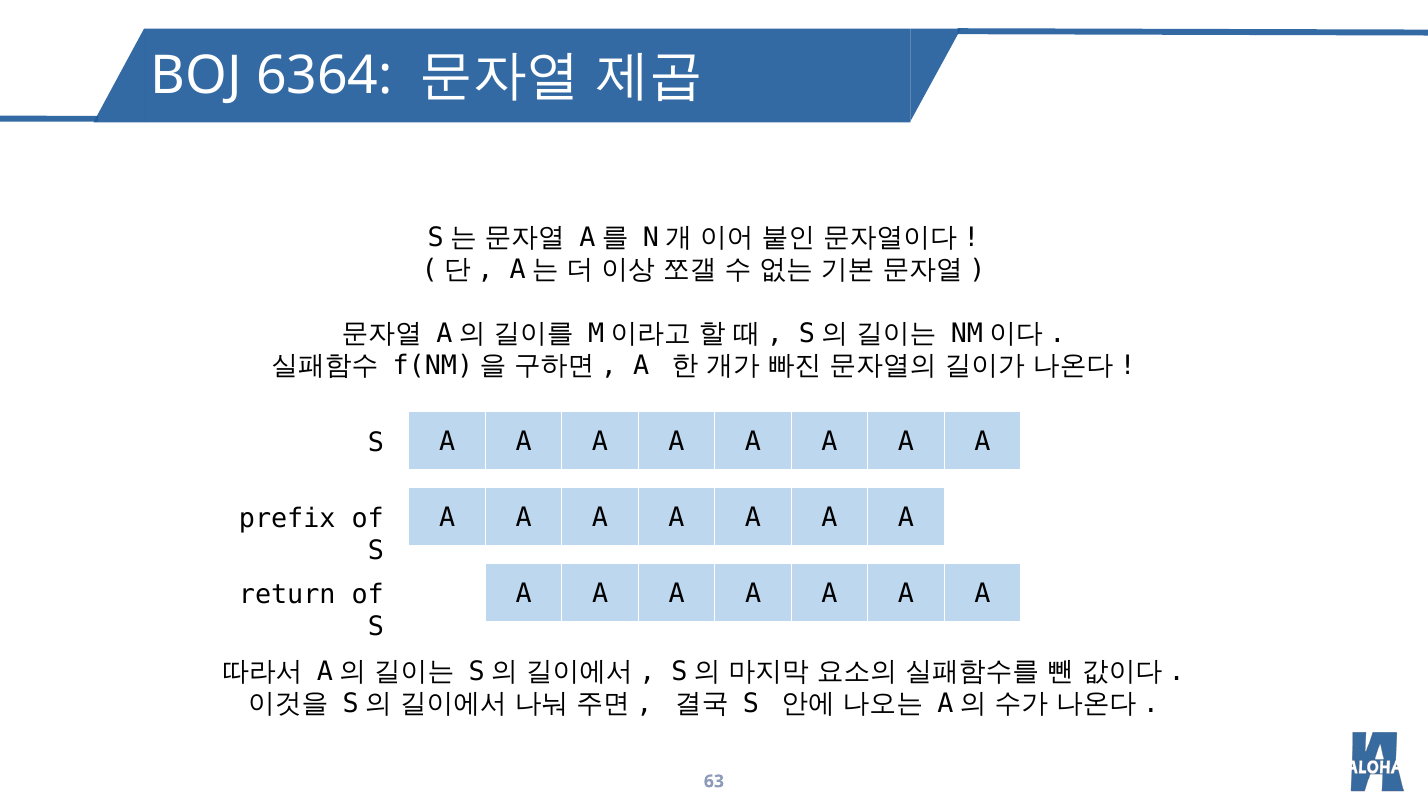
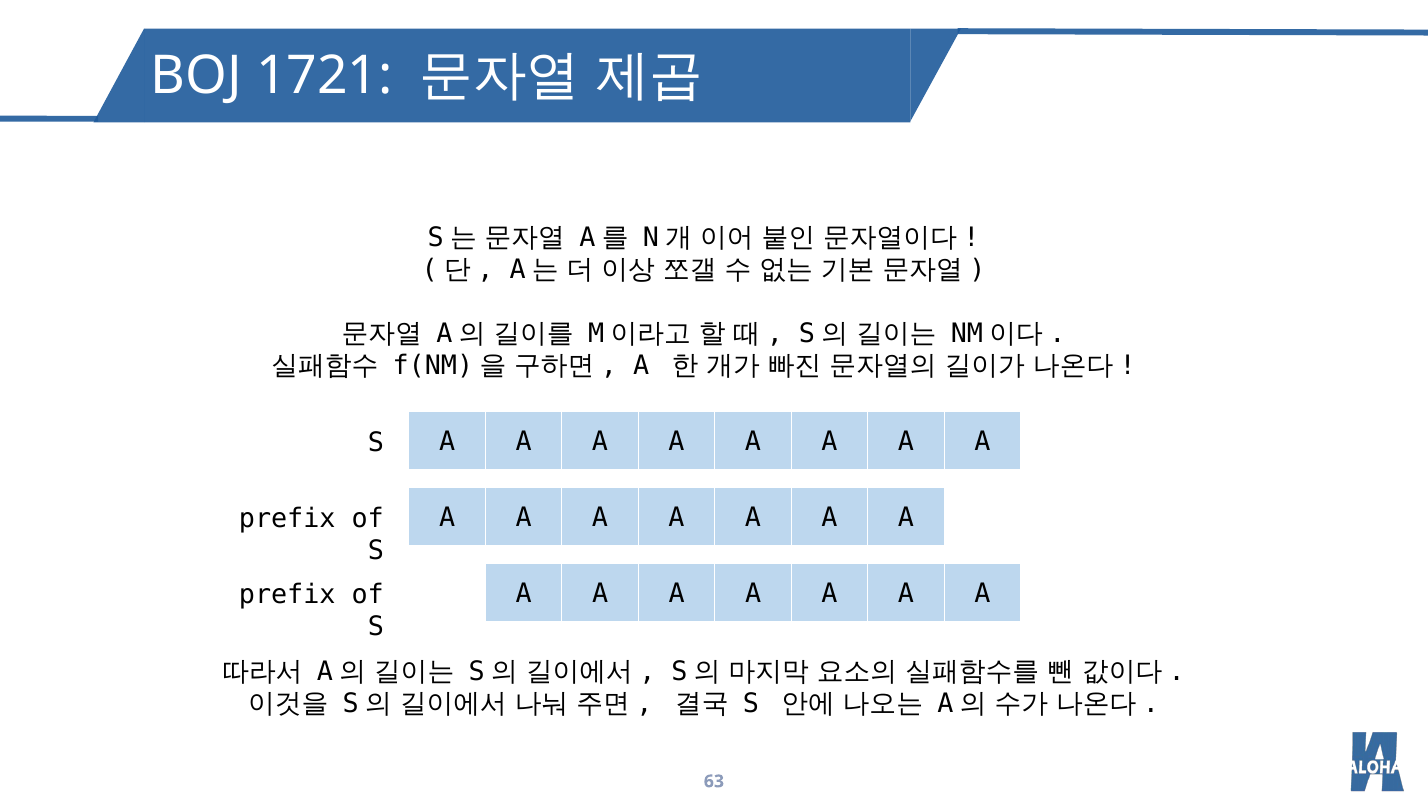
6364: 6364 -> 1721
return at (287, 595): return -> prefix
